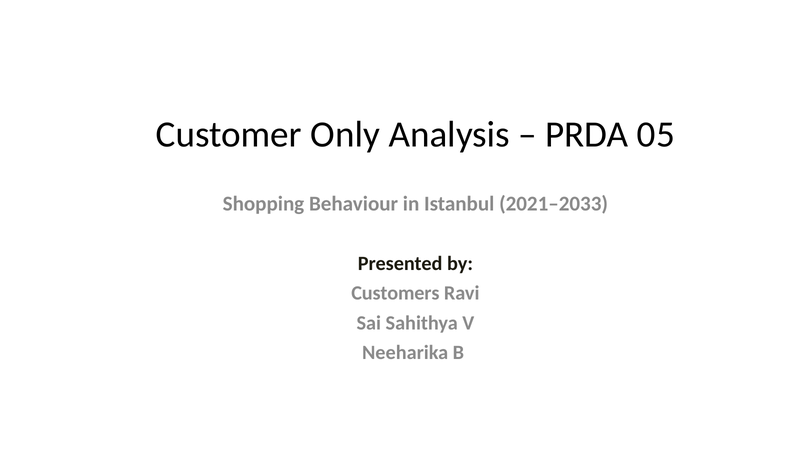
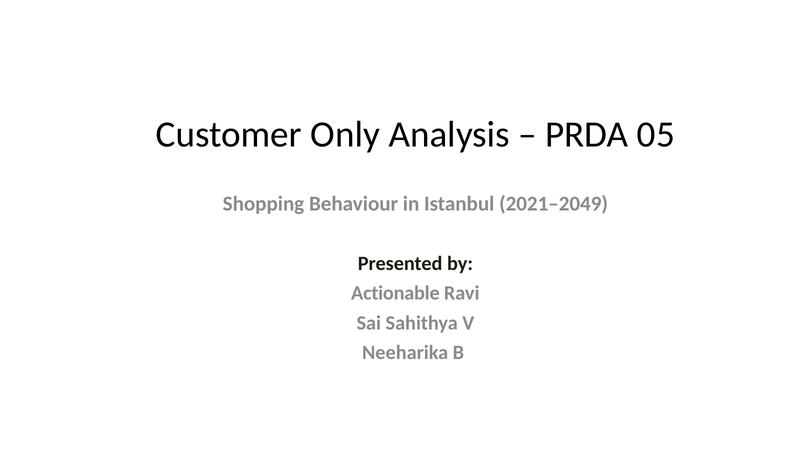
2021–2033: 2021–2033 -> 2021–2049
Customers: Customers -> Actionable
